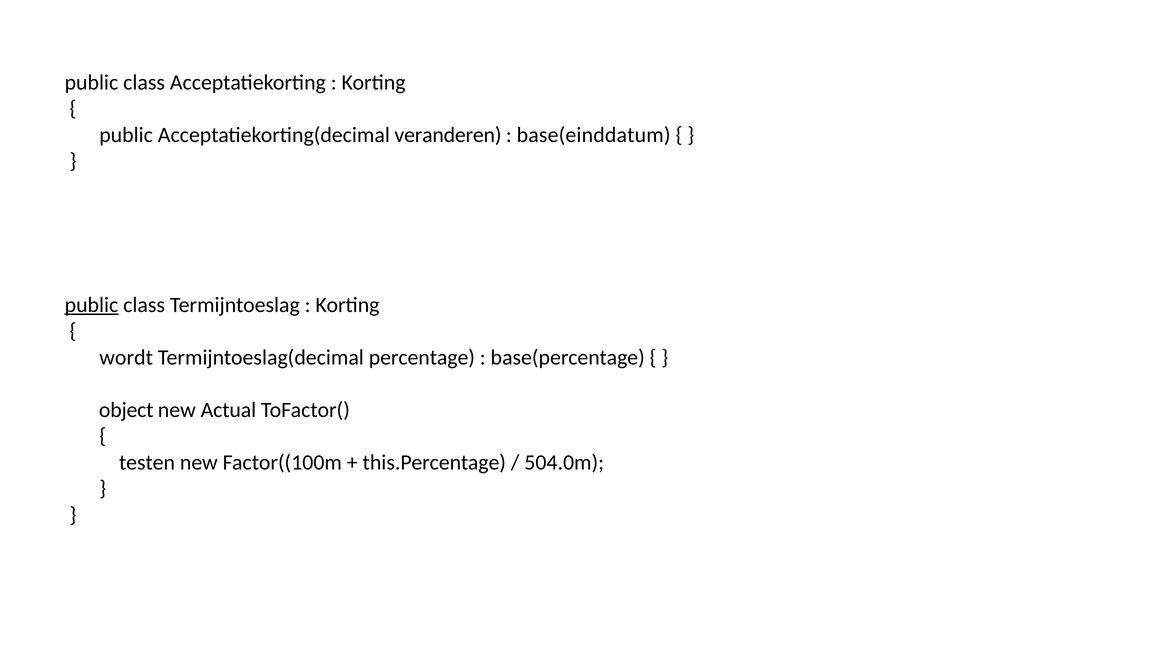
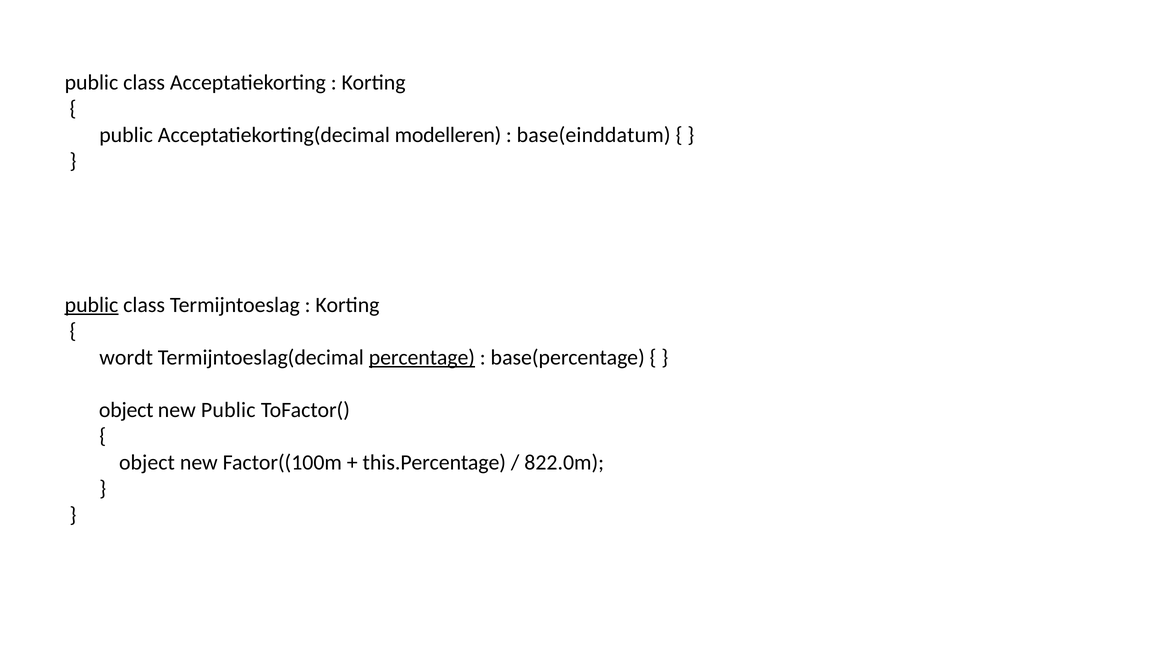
veranderen: veranderen -> modelleren
percentage underline: none -> present
new Actual: Actual -> Public
testen at (147, 462): testen -> object
504.0m: 504.0m -> 822.0m
